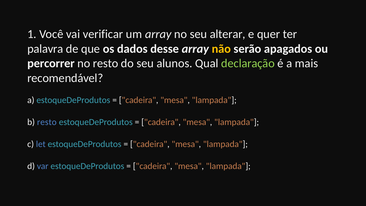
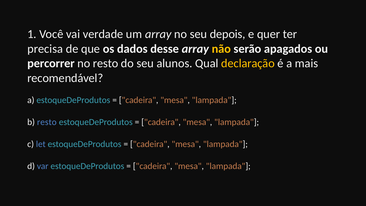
verificar: verificar -> verdade
alterar: alterar -> depois
palavra: palavra -> precisa
declaração colour: light green -> yellow
